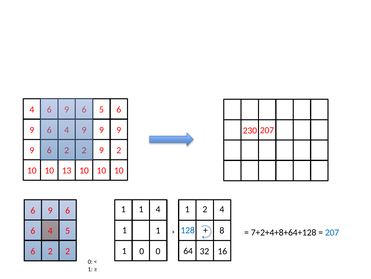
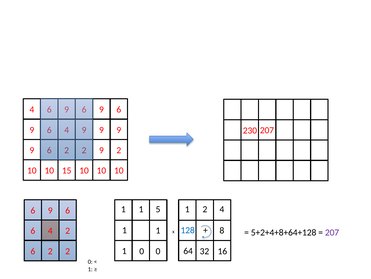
5 at (101, 109): 5 -> 9
13: 13 -> 15
1 4: 4 -> 5
4 5: 5 -> 2
7+2+4+8+64+128: 7+2+4+8+64+128 -> 5+2+4+8+64+128
207 at (332, 232) colour: blue -> purple
